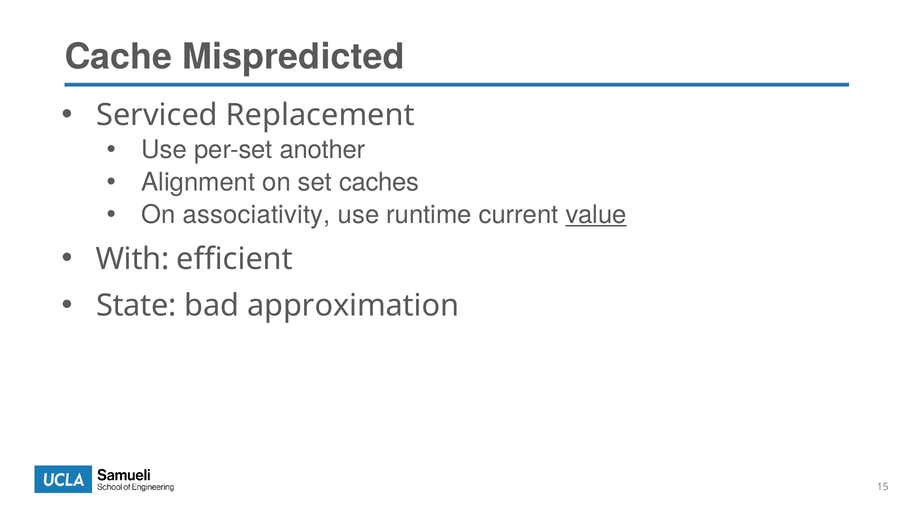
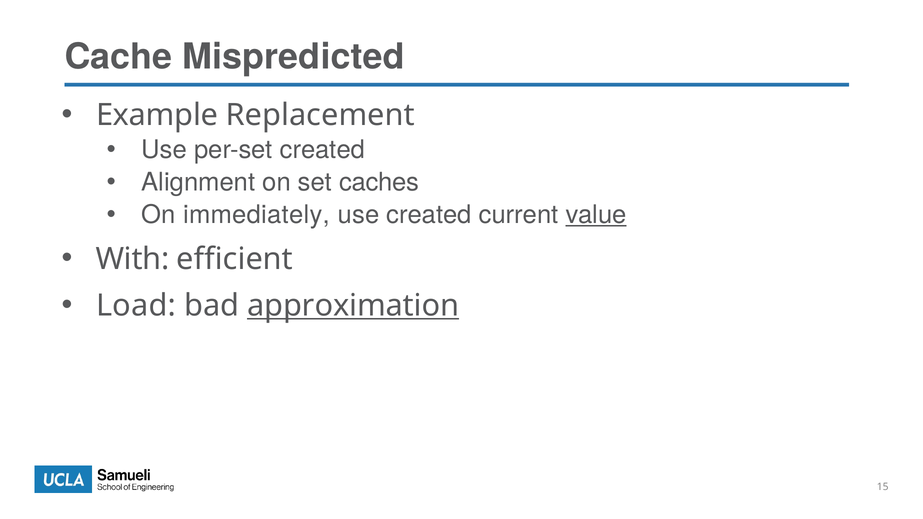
Serviced: Serviced -> Example
per-set another: another -> created
associativity: associativity -> immediately
use runtime: runtime -> created
State: State -> Load
approximation underline: none -> present
